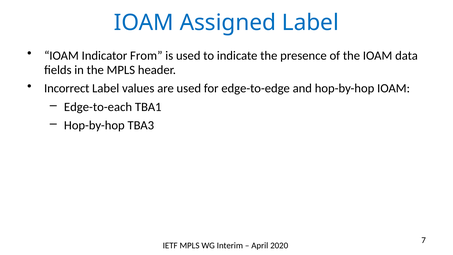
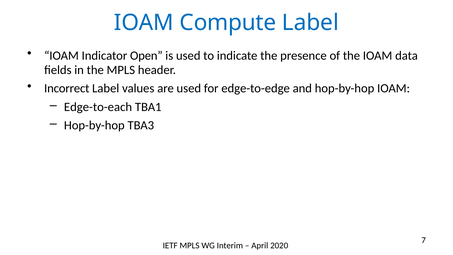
Assigned: Assigned -> Compute
From: From -> Open
